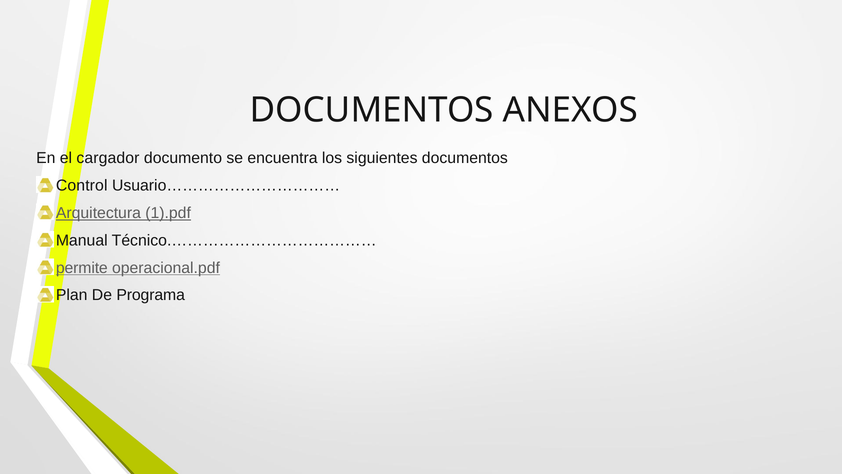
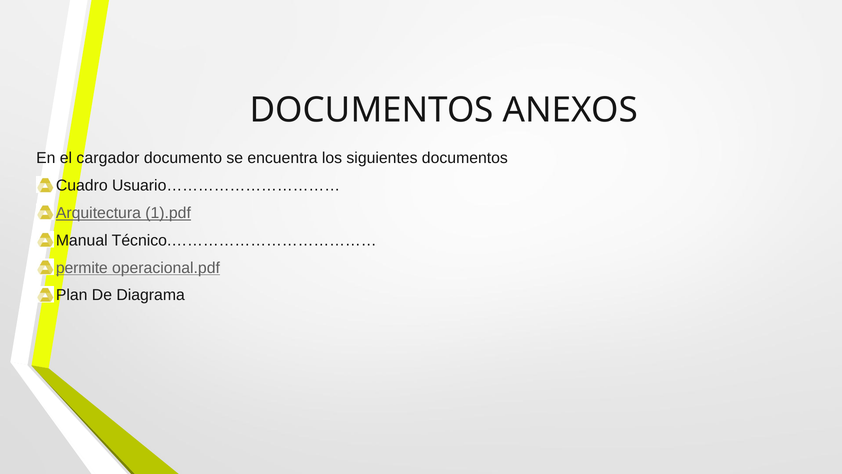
Control: Control -> Cuadro
Programa: Programa -> Diagrama
